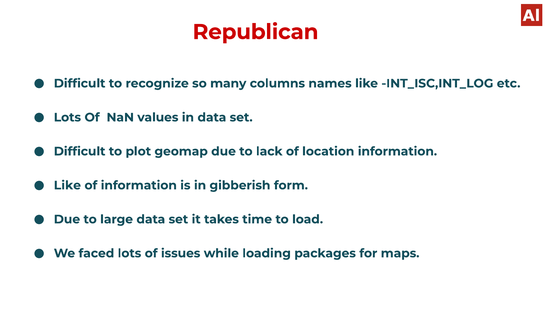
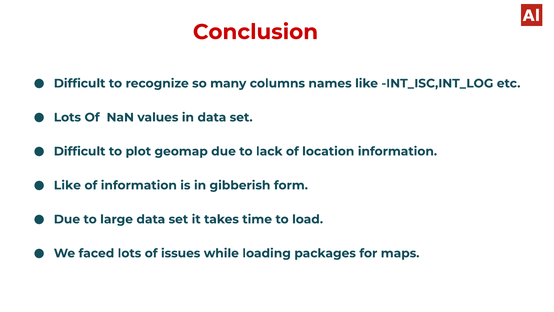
Republican: Republican -> Conclusion
